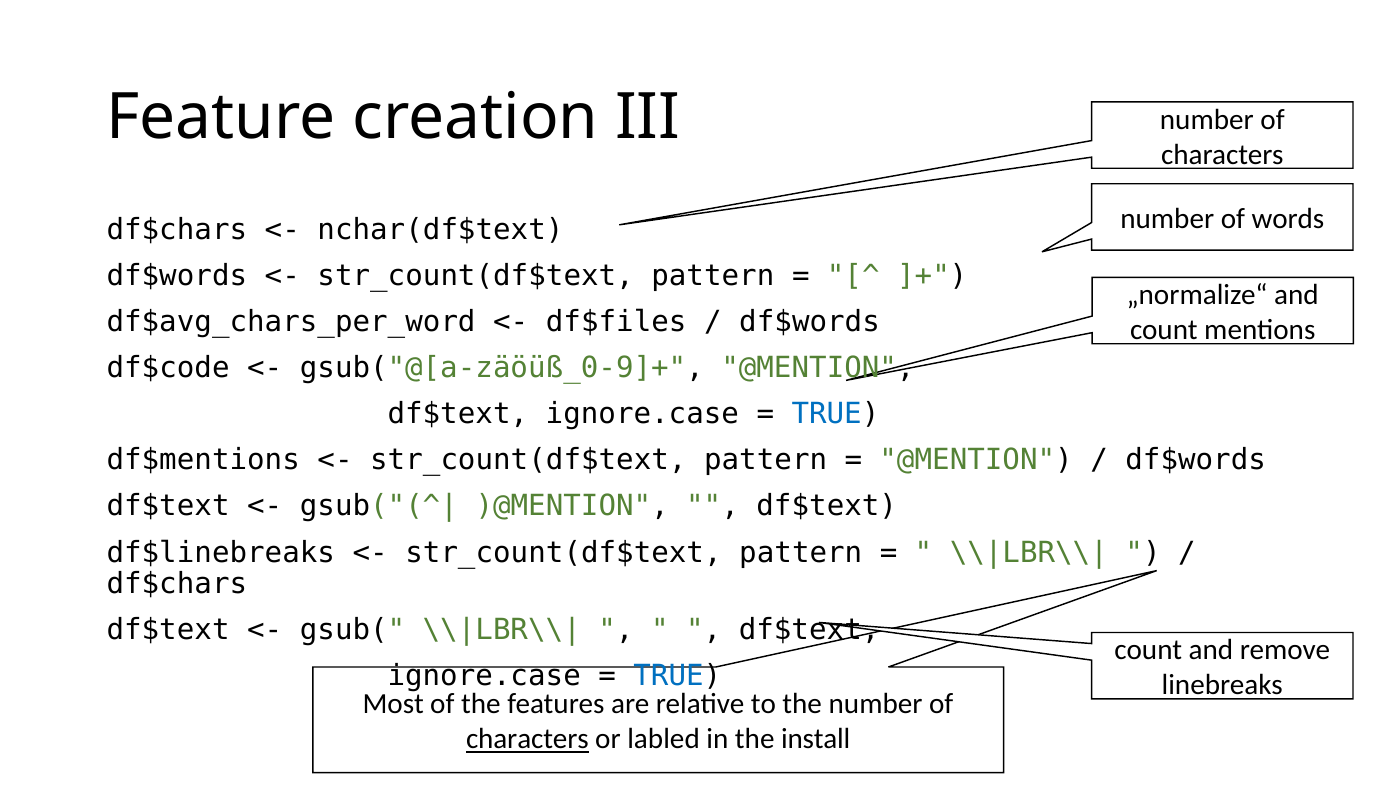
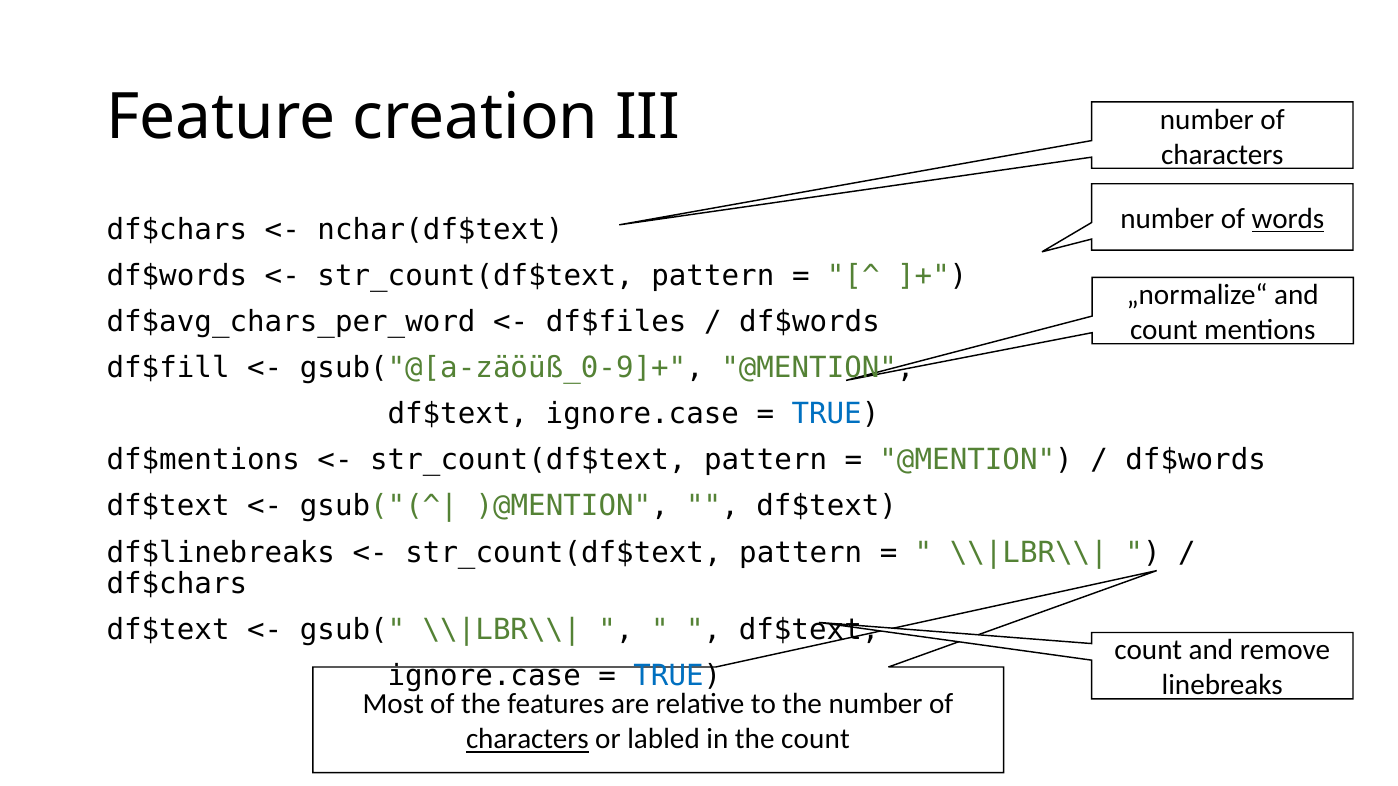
words underline: none -> present
df$code: df$code -> df$fill
the install: install -> count
